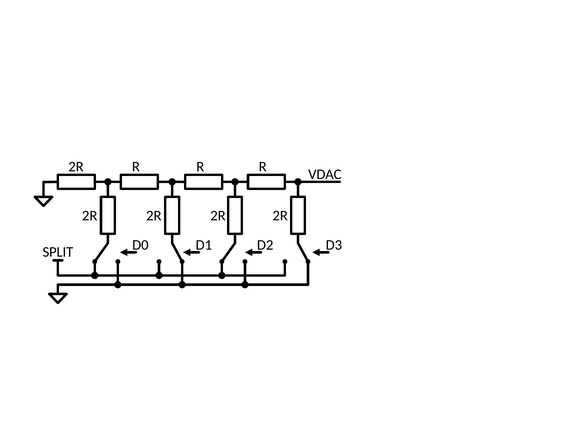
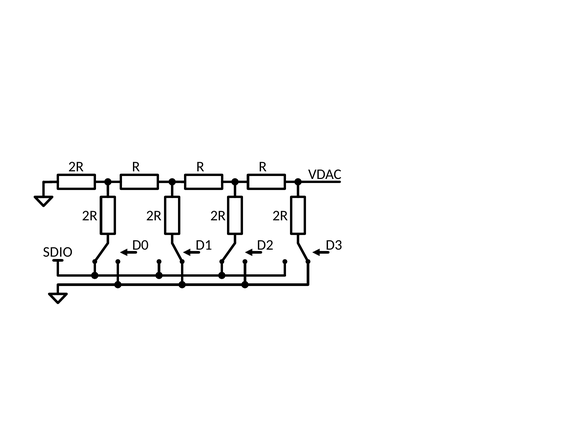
SPLIT: SPLIT -> SDIO
